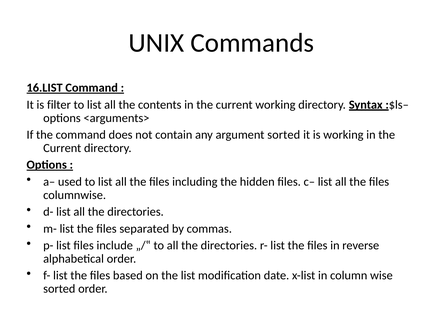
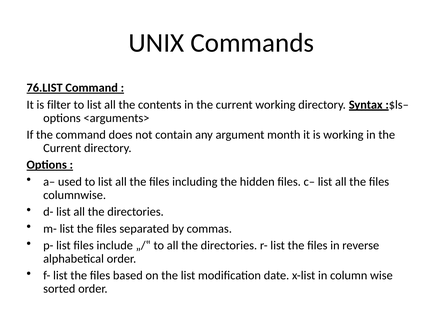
16.LIST: 16.LIST -> 76.LIST
argument sorted: sorted -> month
